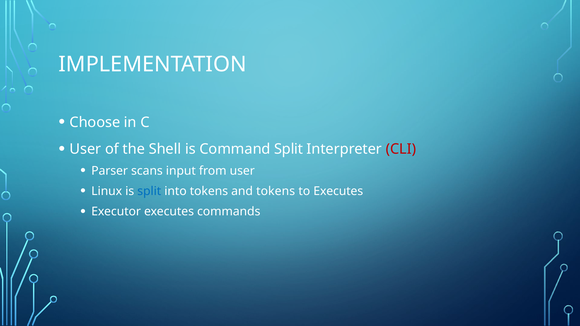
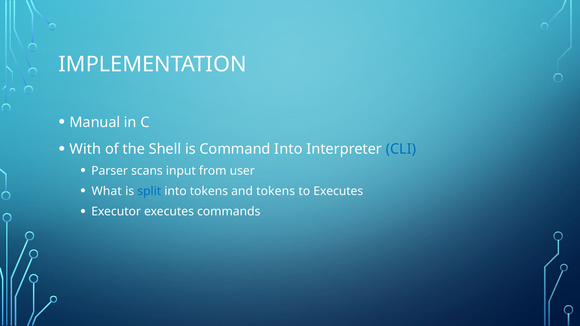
Choose: Choose -> Manual
User at (85, 149): User -> With
Command Split: Split -> Into
CLI colour: red -> blue
Linux: Linux -> What
